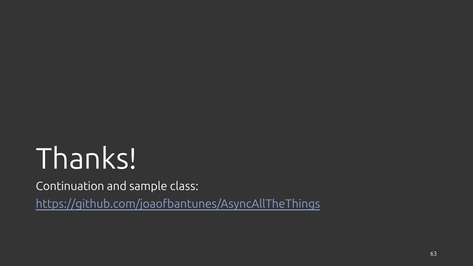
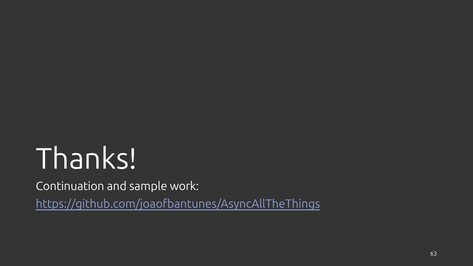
class: class -> work
